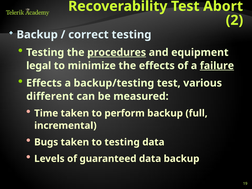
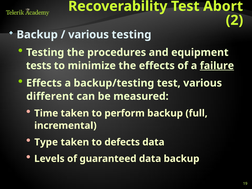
correct at (88, 35): correct -> various
procedures underline: present -> none
legal: legal -> tests
Bugs: Bugs -> Type
to testing: testing -> defects
